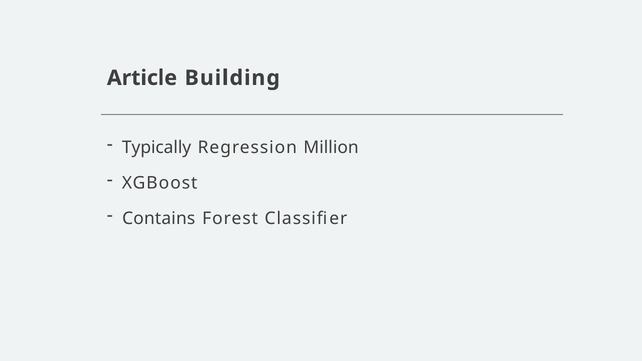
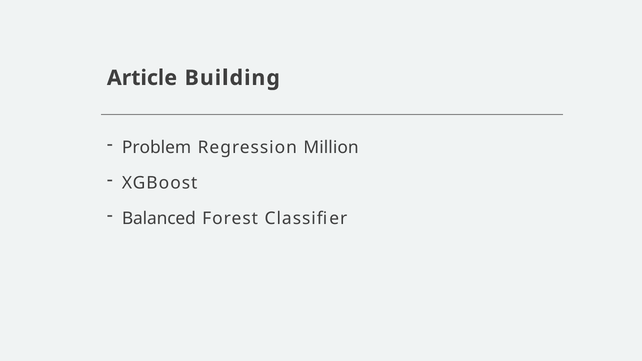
Typically: Typically -> Problem
Contains: Contains -> Balanced
